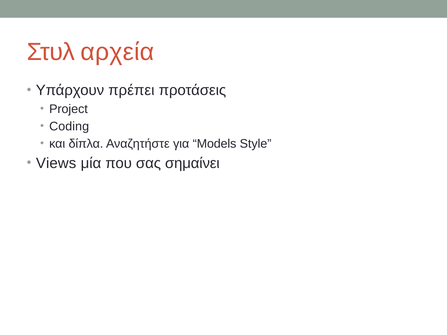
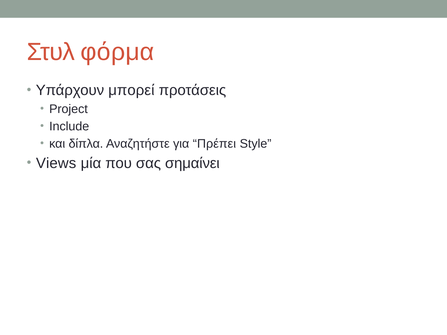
αρχεία: αρχεία -> φόρμα
πρέπει: πρέπει -> μπορεί
Coding: Coding -> Include
Models: Models -> Πρέπει
